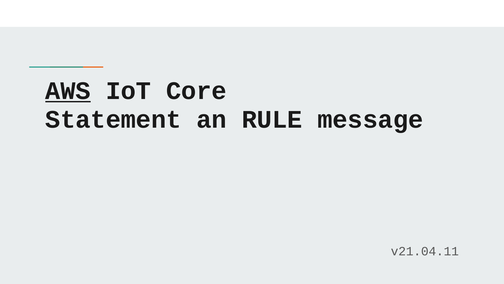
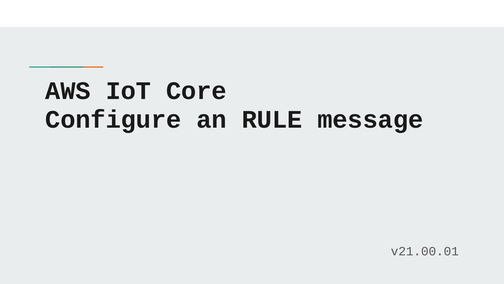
AWS underline: present -> none
Statement: Statement -> Configure
v21.04.11: v21.04.11 -> v21.00.01
